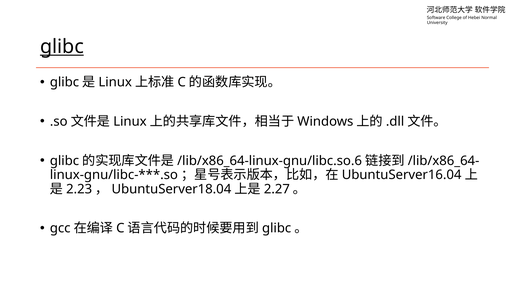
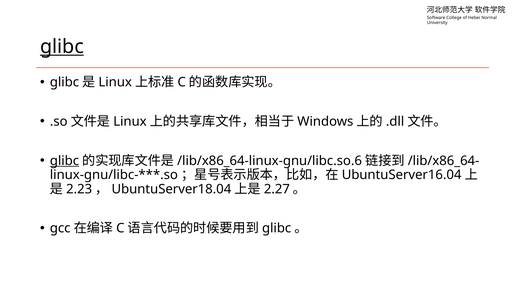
glibc at (64, 161) underline: none -> present
